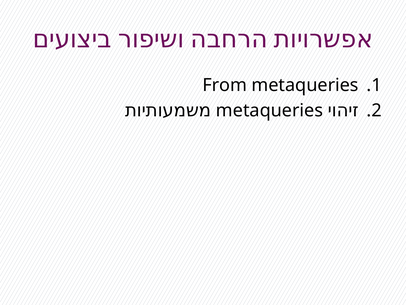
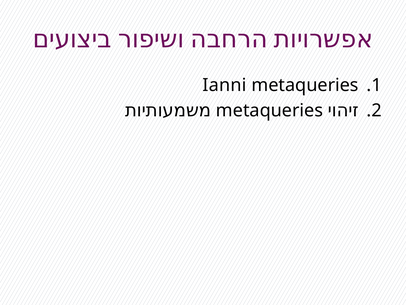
From: From -> Ianni
